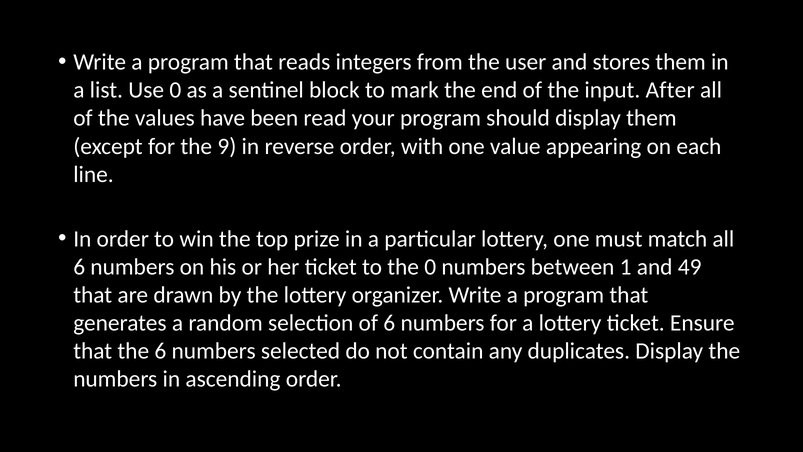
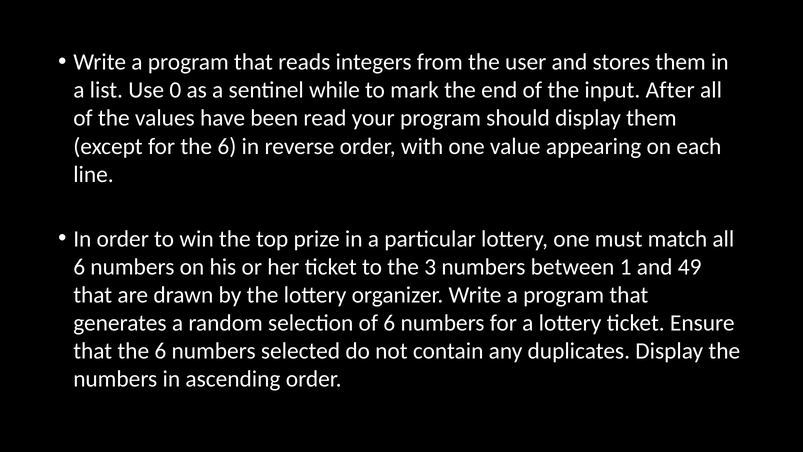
block: block -> while
for the 9: 9 -> 6
the 0: 0 -> 3
